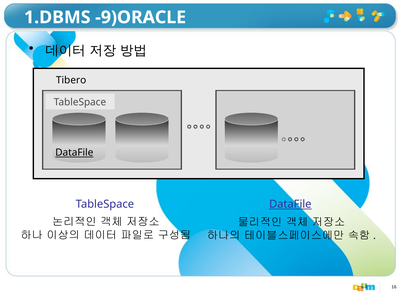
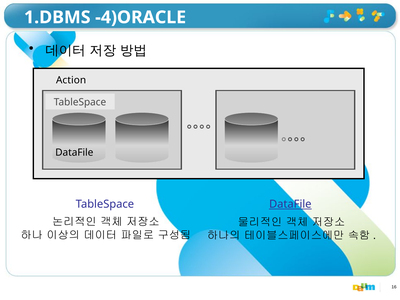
-9)ORACLE: -9)ORACLE -> -4)ORACLE
Tibero: Tibero -> Action
DataFile at (74, 153) underline: present -> none
